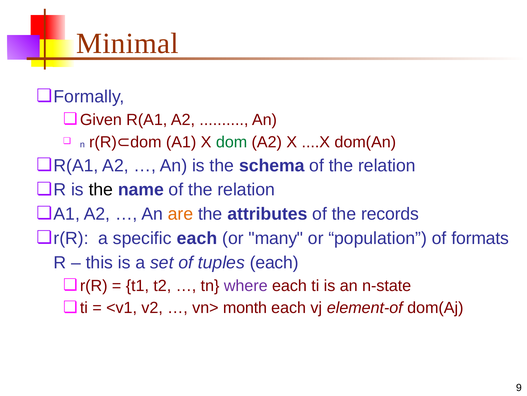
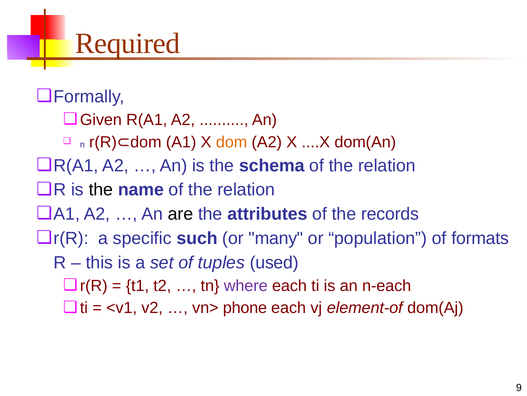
Minimal: Minimal -> Required
dom at (232, 142) colour: green -> orange
are colour: orange -> black
specific each: each -> such
tuples each: each -> used
n-state: n-state -> n-each
month: month -> phone
